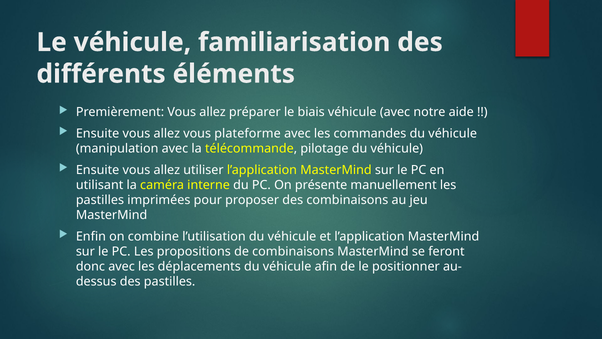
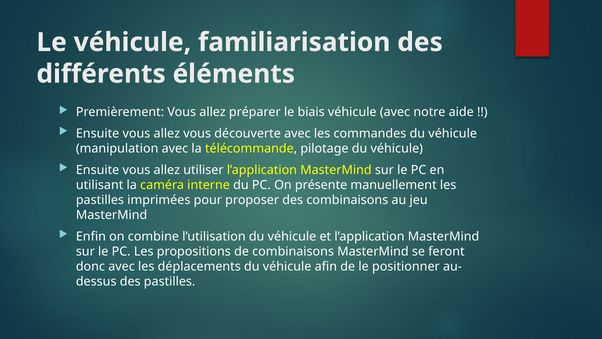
plateforme: plateforme -> découverte
